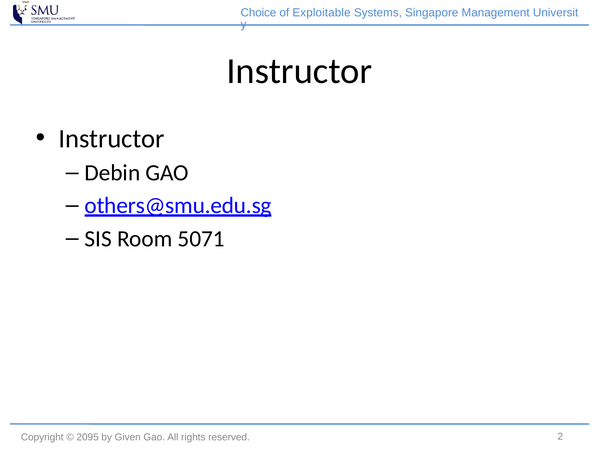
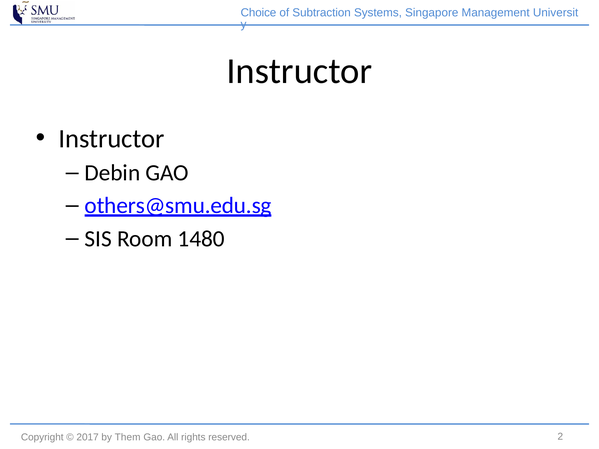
Exploitable: Exploitable -> Subtraction
5071: 5071 -> 1480
2095: 2095 -> 2017
Given: Given -> Them
